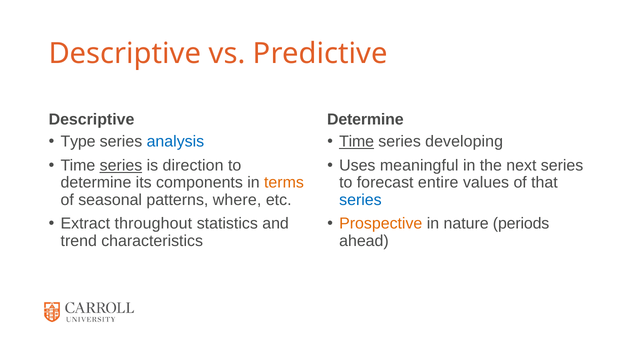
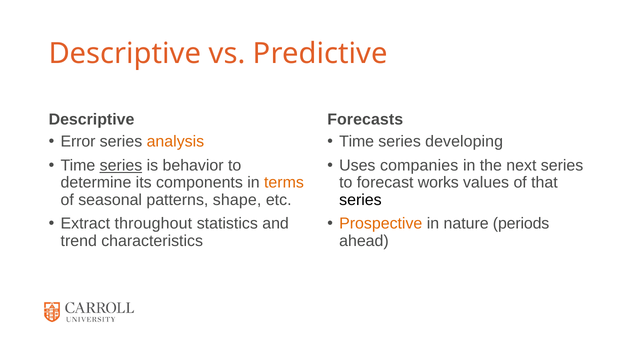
Determine at (365, 120): Determine -> Forecasts
Type: Type -> Error
analysis colour: blue -> orange
Time at (357, 142) underline: present -> none
direction: direction -> behavior
meaningful: meaningful -> companies
entire: entire -> works
where: where -> shape
series at (360, 200) colour: blue -> black
